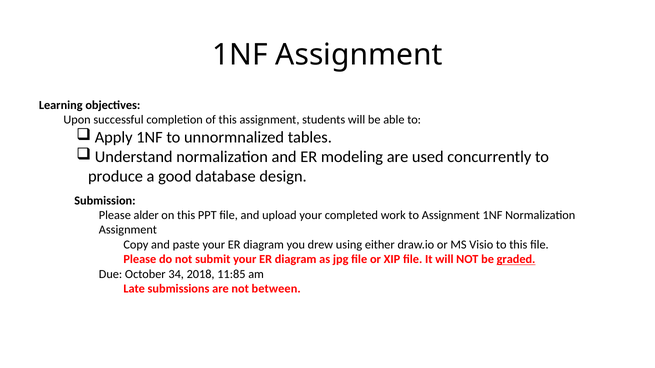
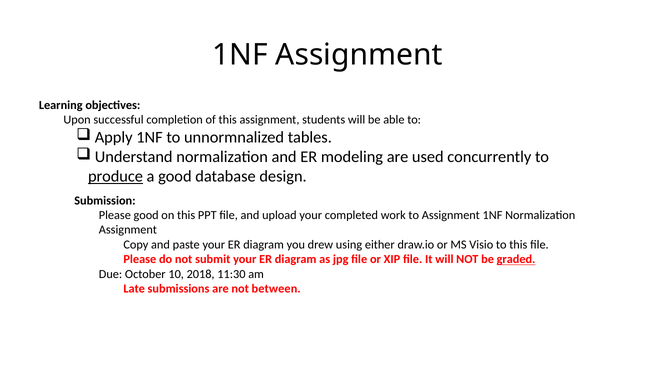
produce underline: none -> present
Please alder: alder -> good
34: 34 -> 10
11:85: 11:85 -> 11:30
